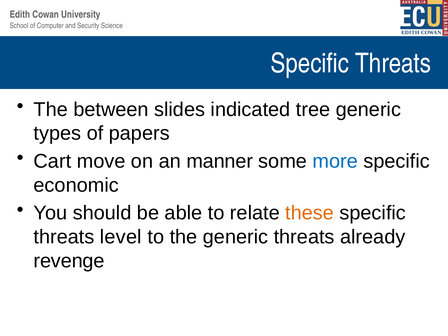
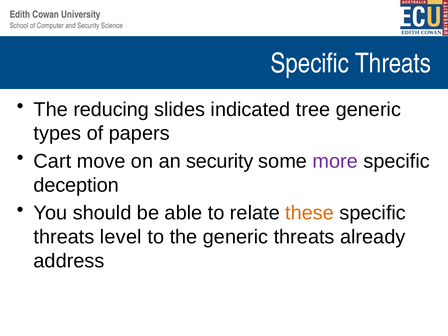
between: between -> reducing
an manner: manner -> security
more colour: blue -> purple
economic: economic -> deception
revenge: revenge -> address
